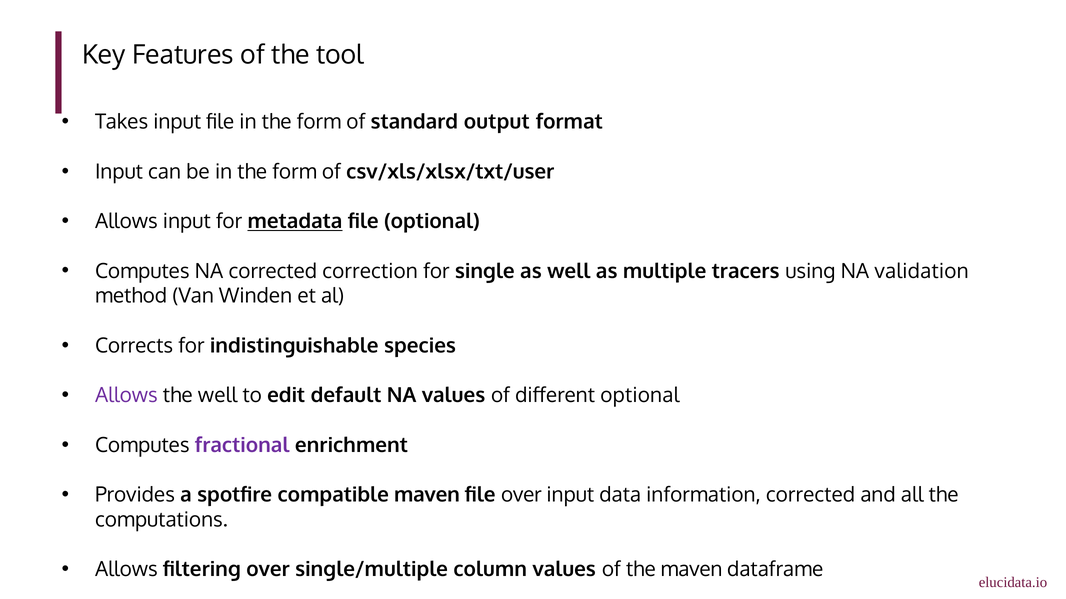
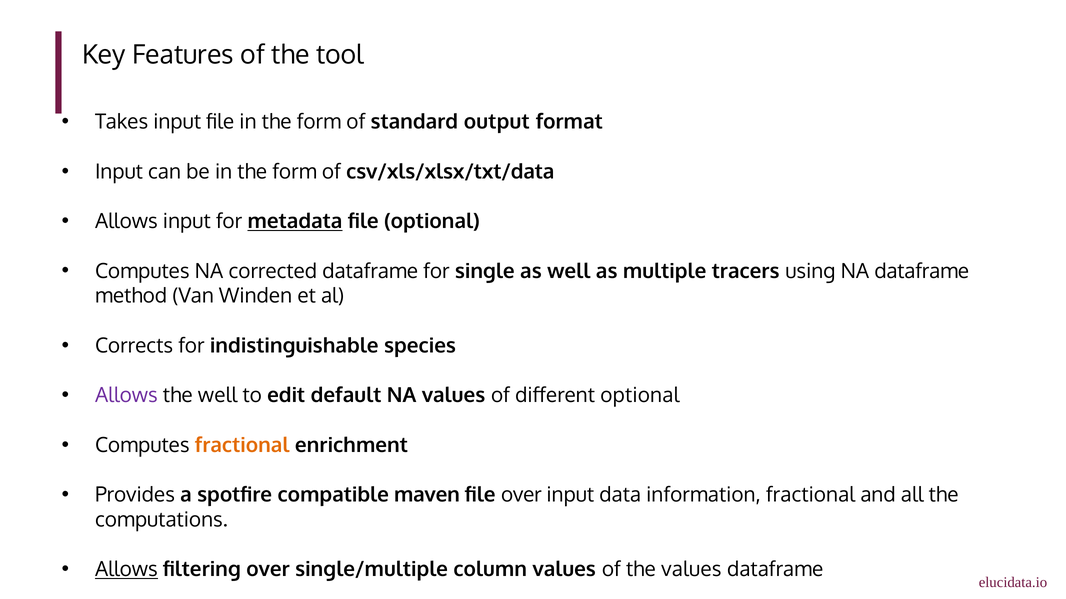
csv/xls/xlsx/txt/user: csv/xls/xlsx/txt/user -> csv/xls/xlsx/txt/data
corrected correction: correction -> dataframe
NA validation: validation -> dataframe
fractional at (242, 446) colour: purple -> orange
information corrected: corrected -> fractional
Allows at (126, 570) underline: none -> present
the maven: maven -> values
